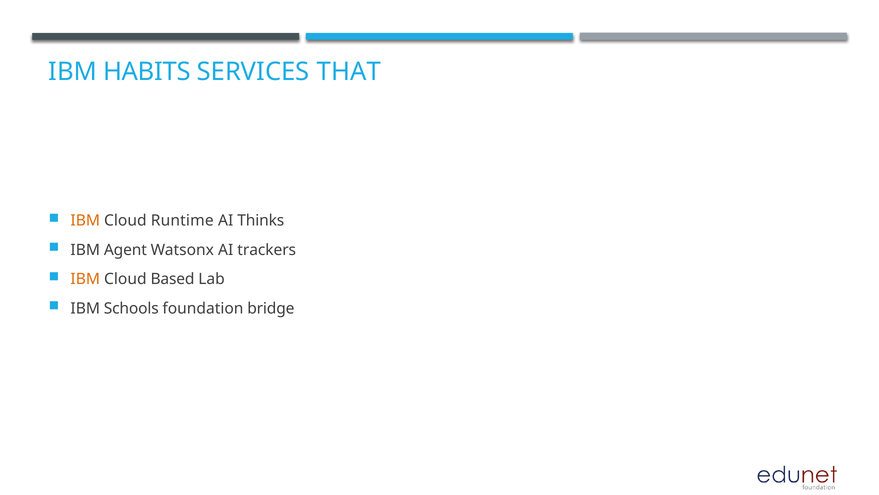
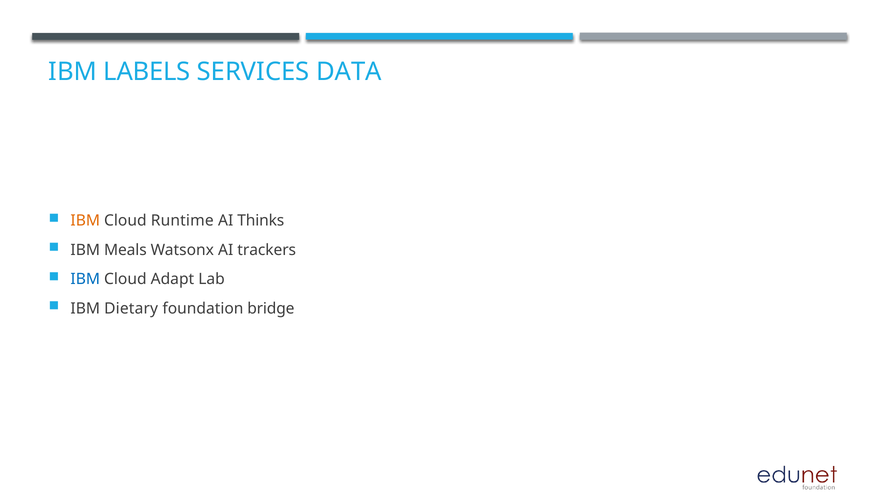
HABITS: HABITS -> LABELS
THAT: THAT -> DATA
Agent: Agent -> Meals
IBM at (85, 279) colour: orange -> blue
Based: Based -> Adapt
Schools: Schools -> Dietary
